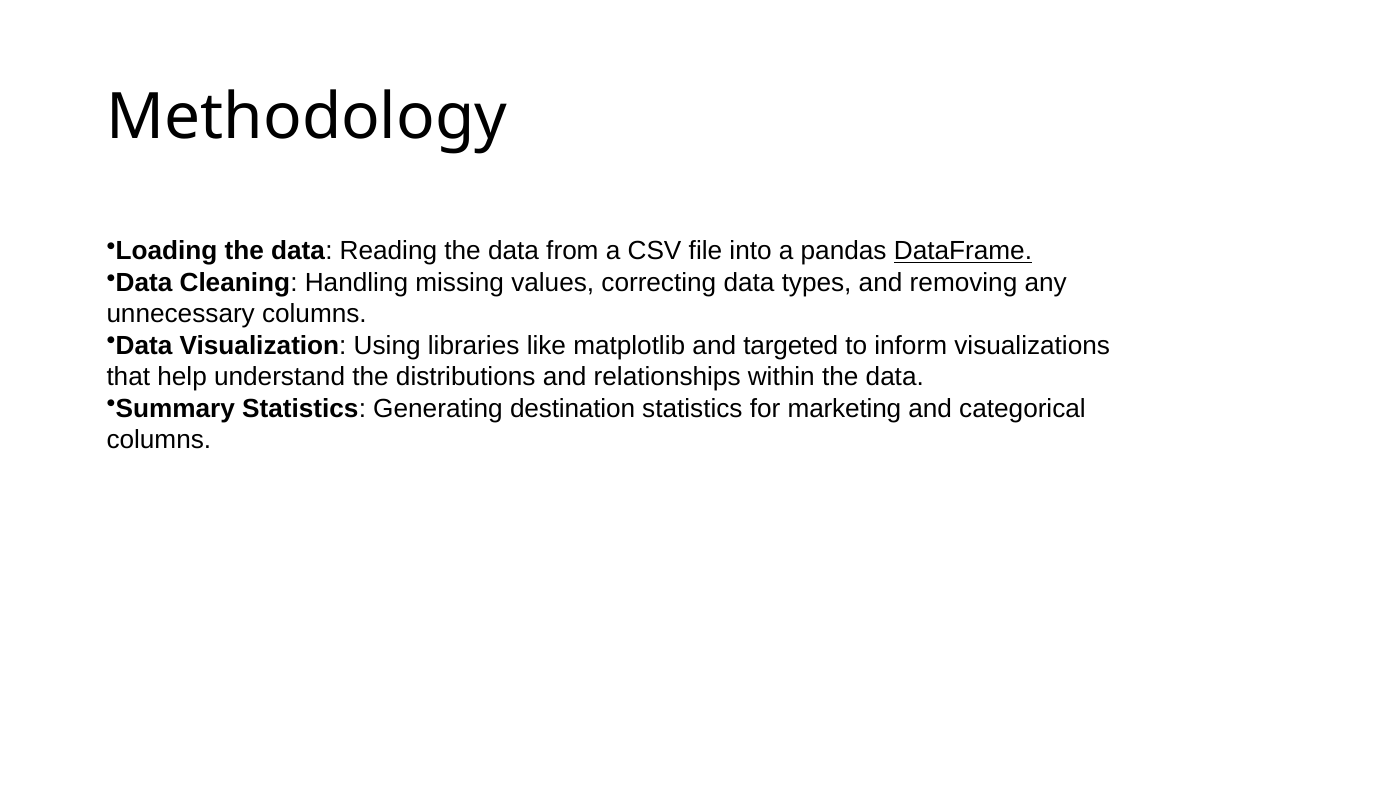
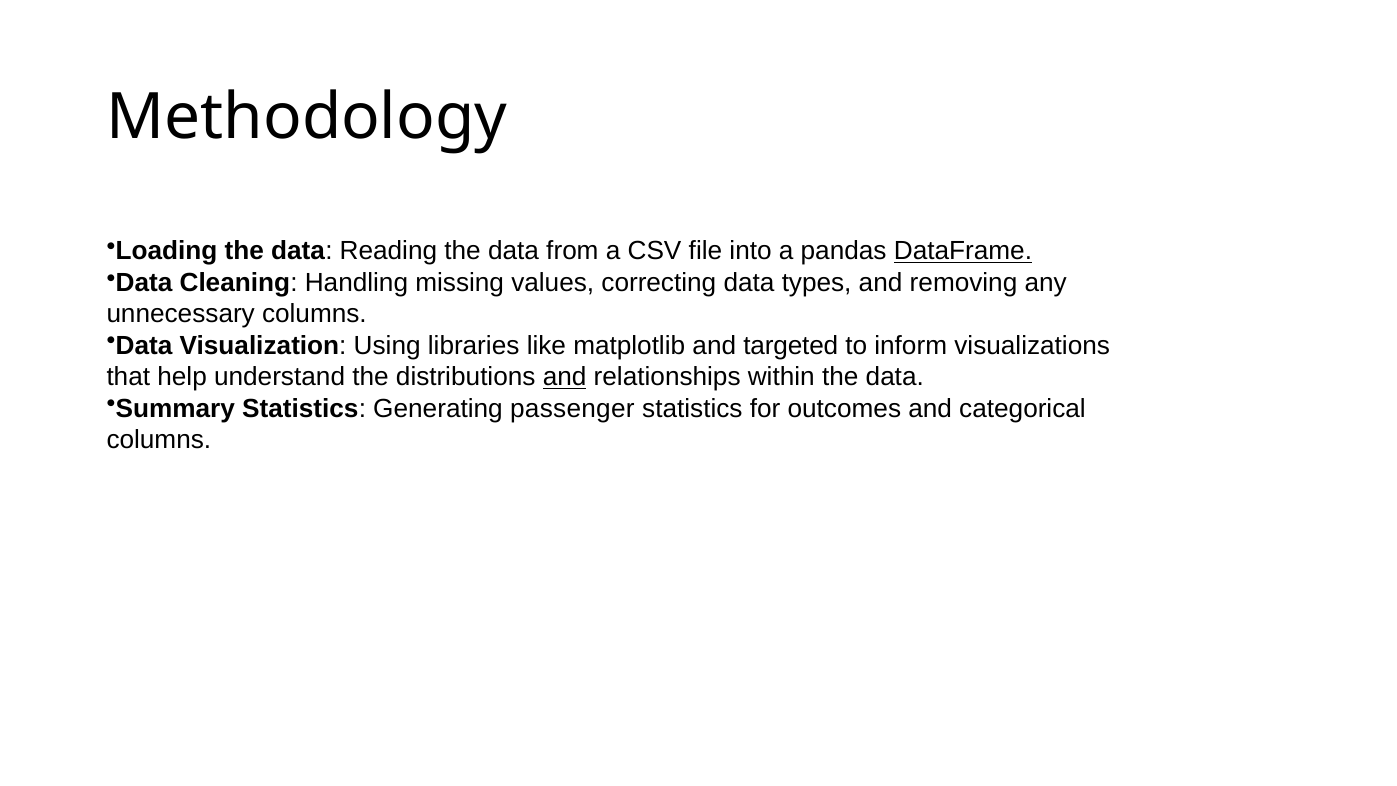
and at (565, 377) underline: none -> present
destination: destination -> passenger
marketing: marketing -> outcomes
